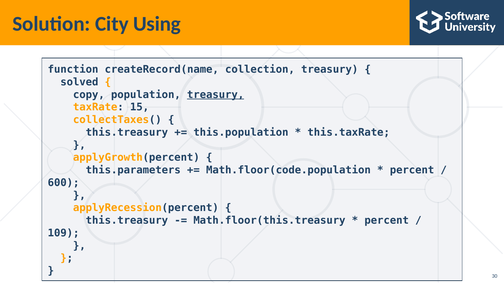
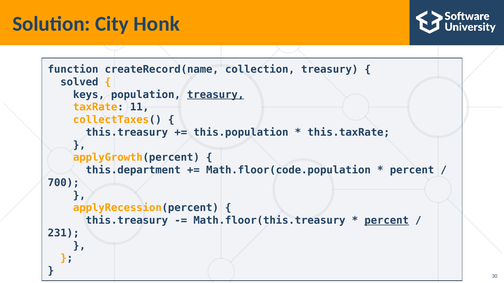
Using: Using -> Honk
copy: copy -> keys
15: 15 -> 11
this.parameters: this.parameters -> this.department
600: 600 -> 700
percent at (387, 221) underline: none -> present
109: 109 -> 231
